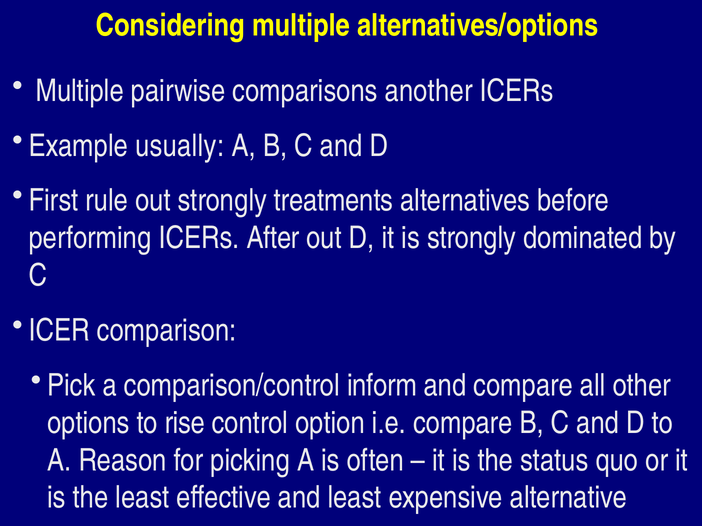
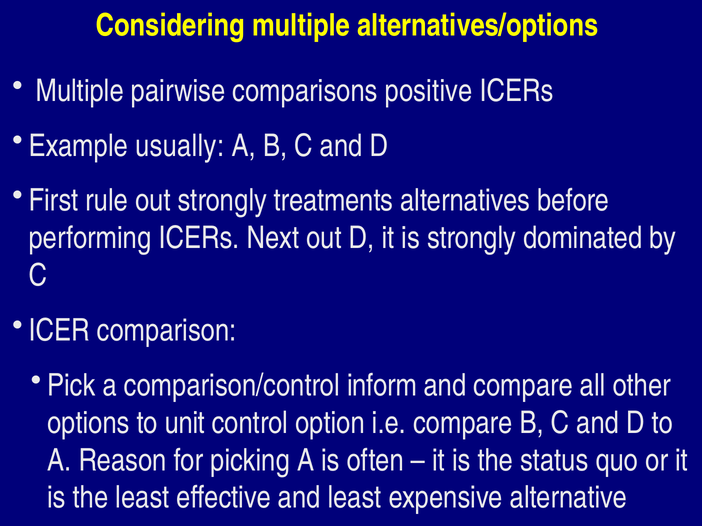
another: another -> positive
After: After -> Next
rise: rise -> unit
